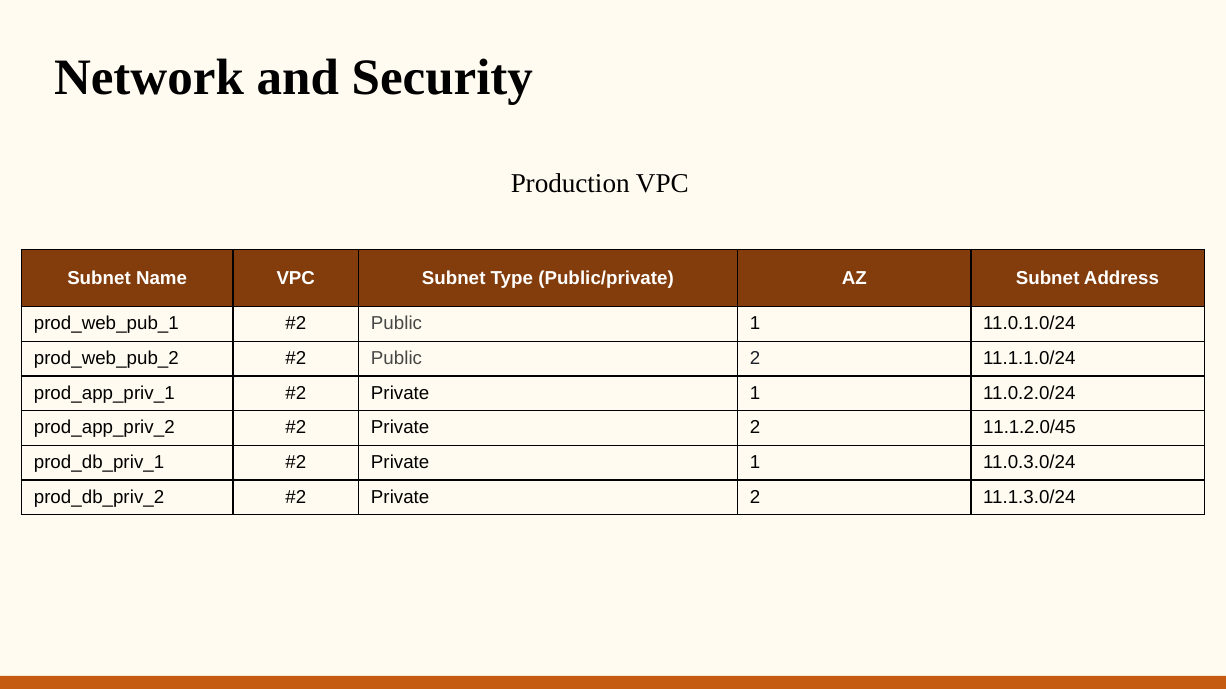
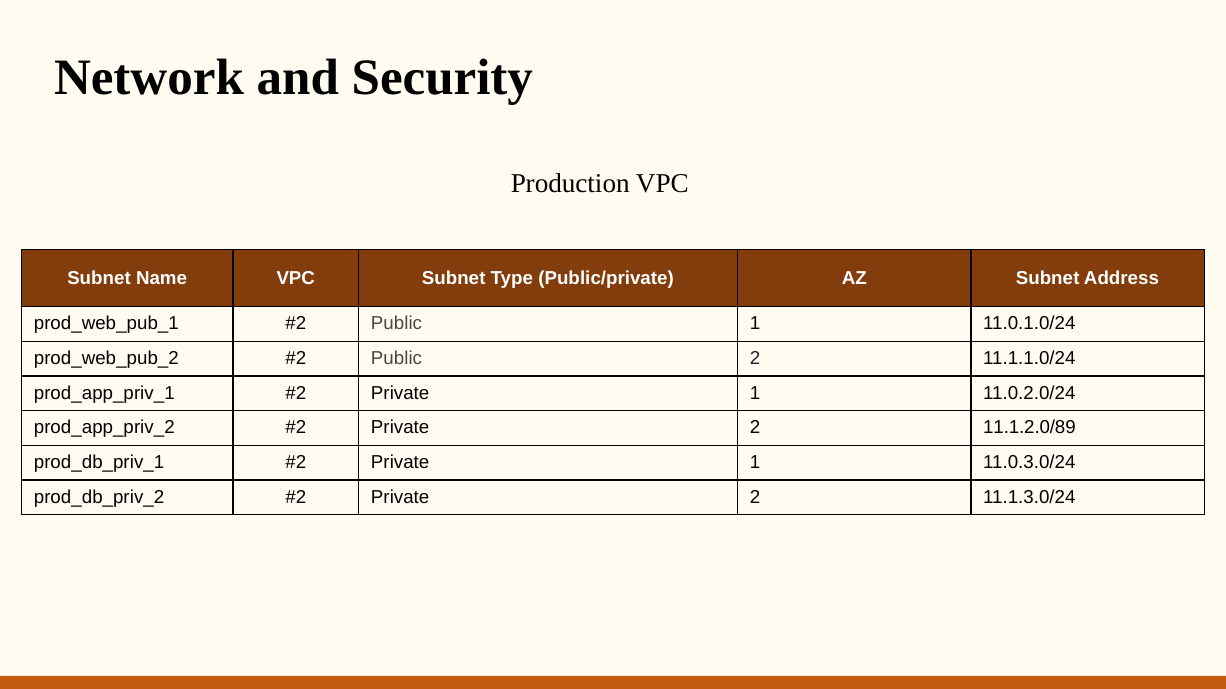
11.1.2.0/45: 11.1.2.0/45 -> 11.1.2.0/89
